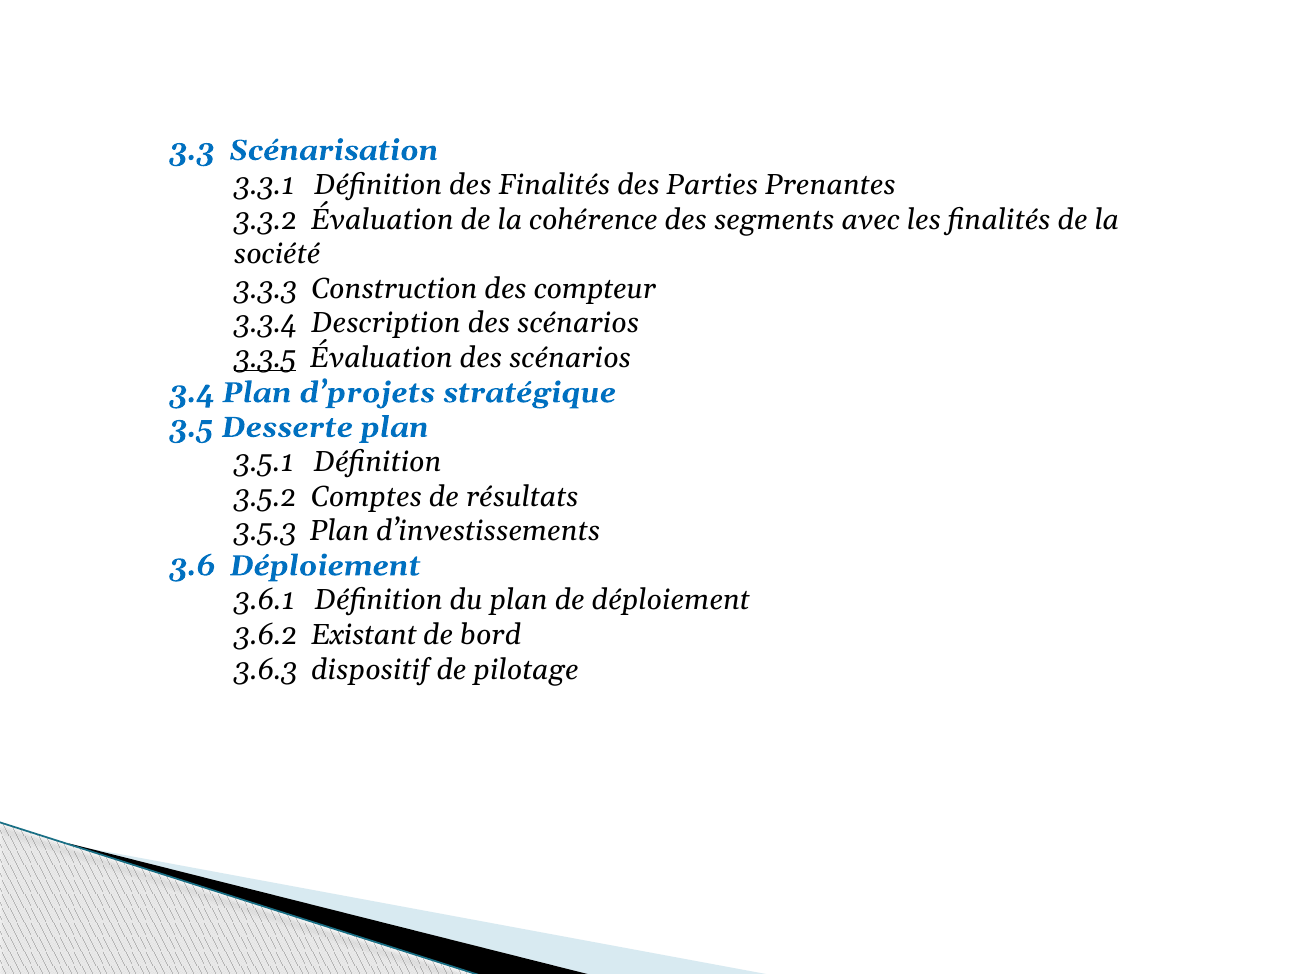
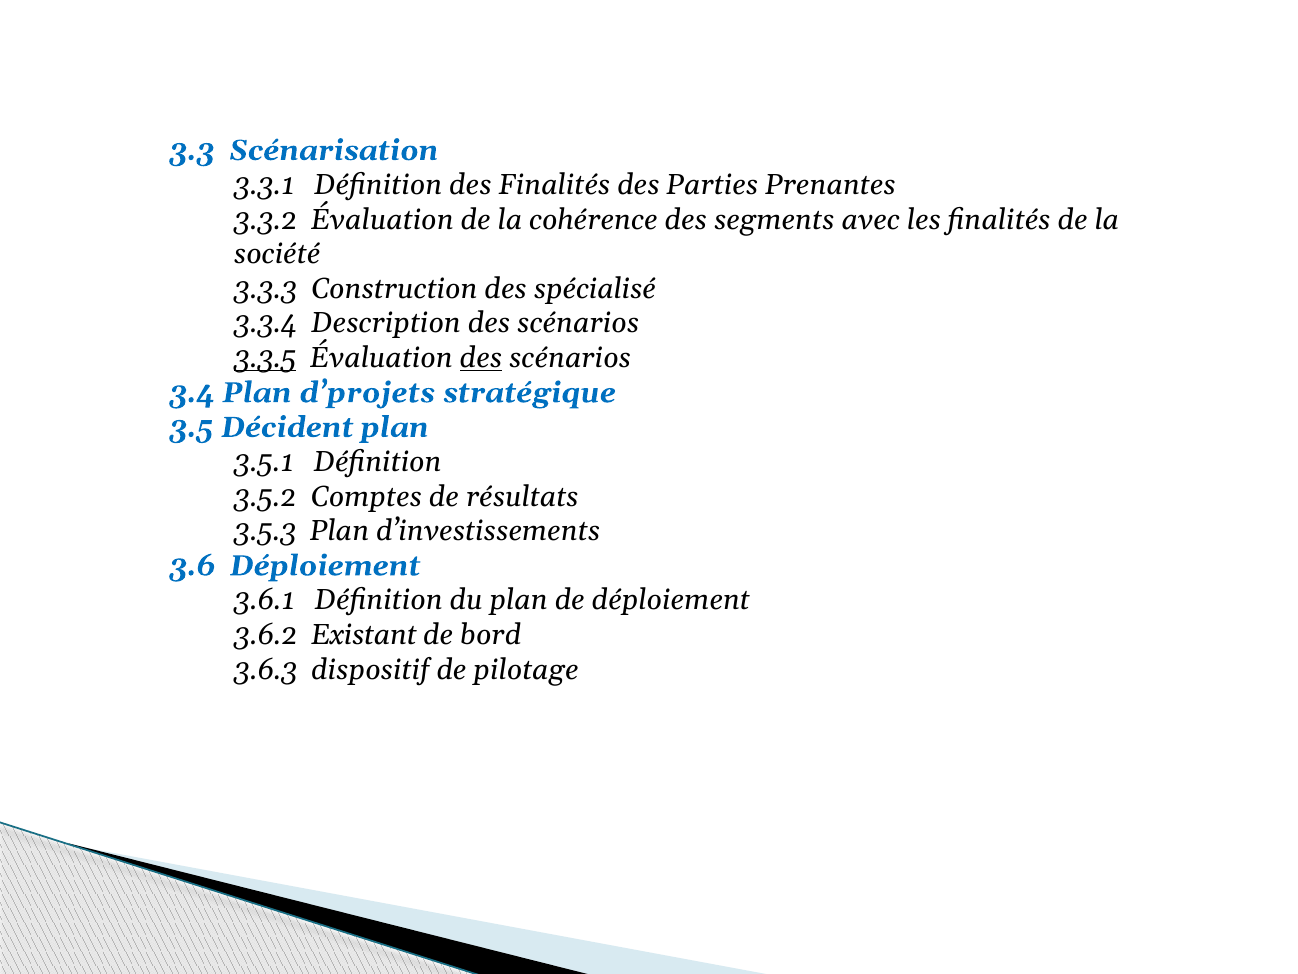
compteur: compteur -> spécialisé
des at (481, 358) underline: none -> present
Desserte: Desserte -> Décident
